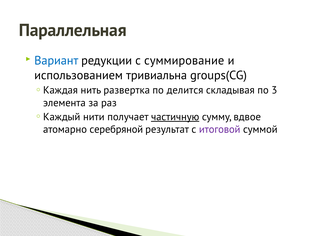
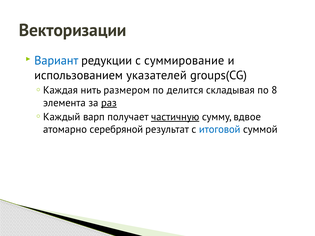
Параллельная: Параллельная -> Векторизации
тривиальна: тривиальна -> указателей
развертка: развертка -> размером
3: 3 -> 8
раз underline: none -> present
нити: нити -> варп
итоговой colour: purple -> blue
